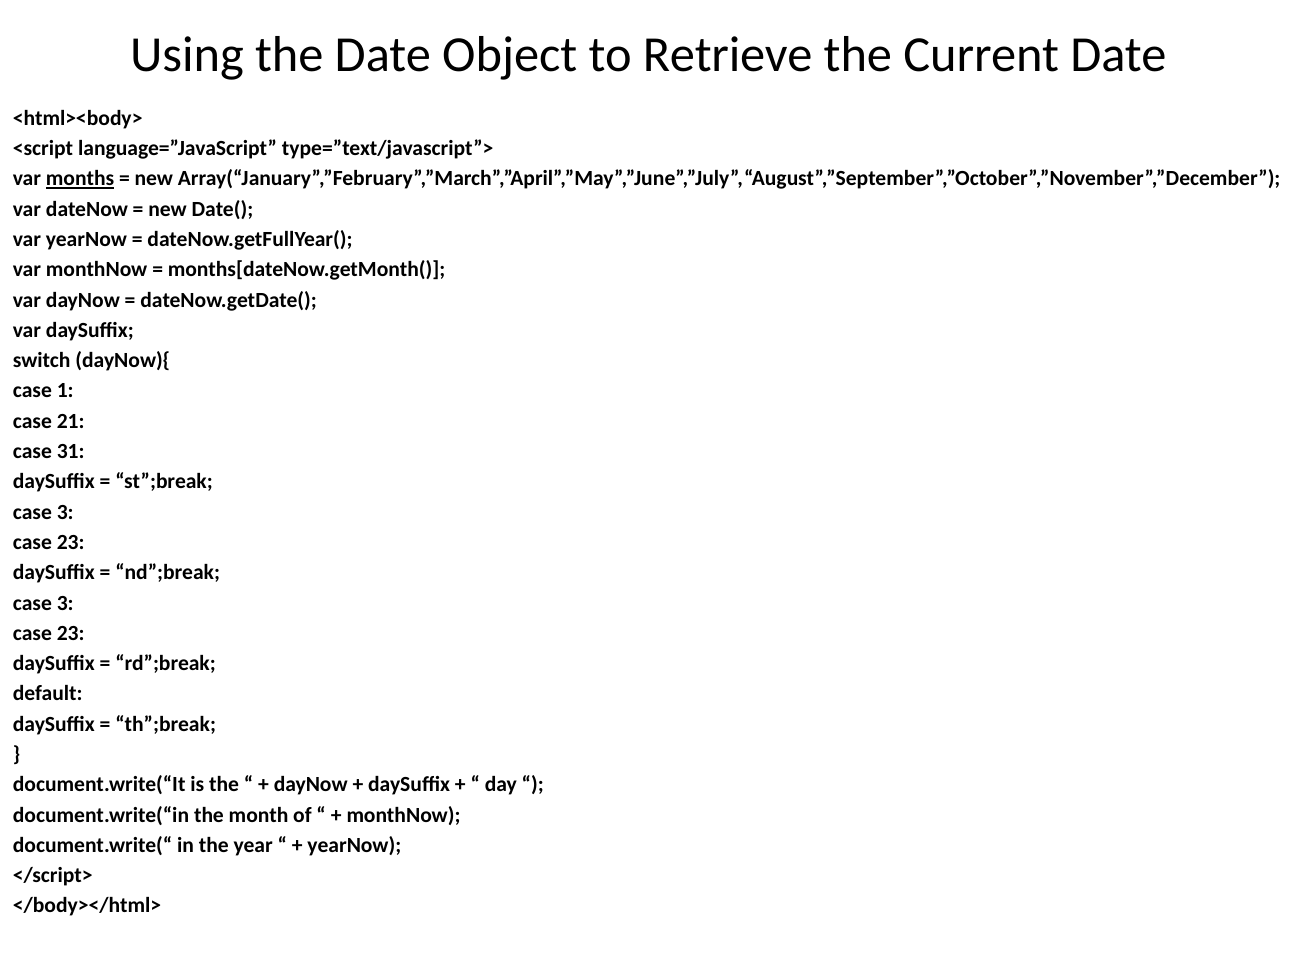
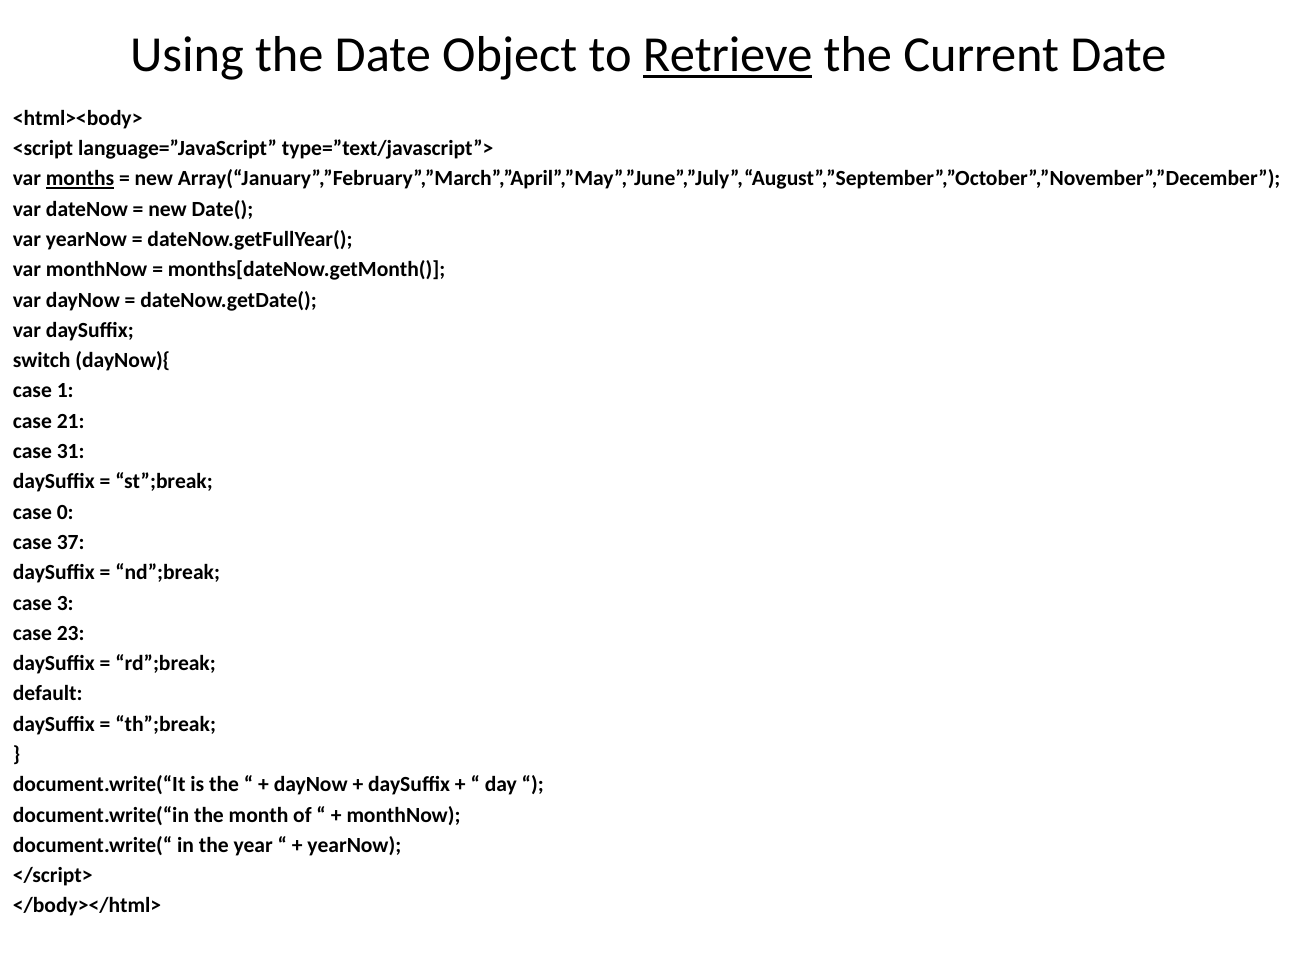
Retrieve underline: none -> present
3 at (65, 512): 3 -> 0
23 at (71, 542): 23 -> 37
